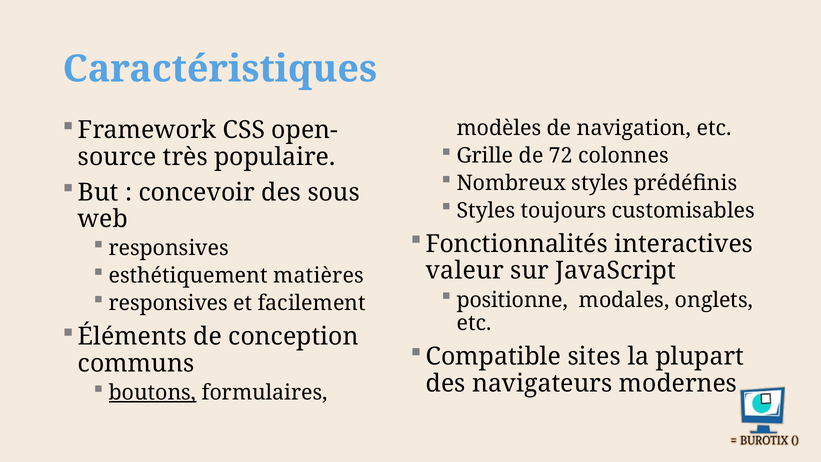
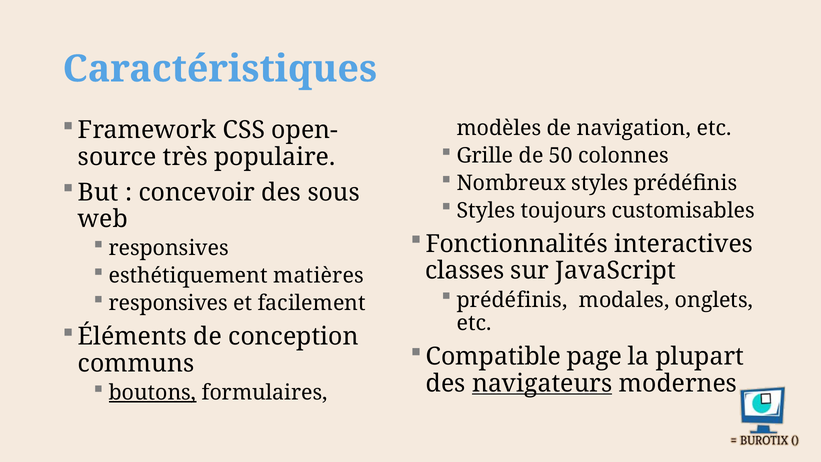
72: 72 -> 50
valeur: valeur -> classes
positionne at (512, 300): positionne -> prédéfinis
sites: sites -> page
navigateurs underline: none -> present
